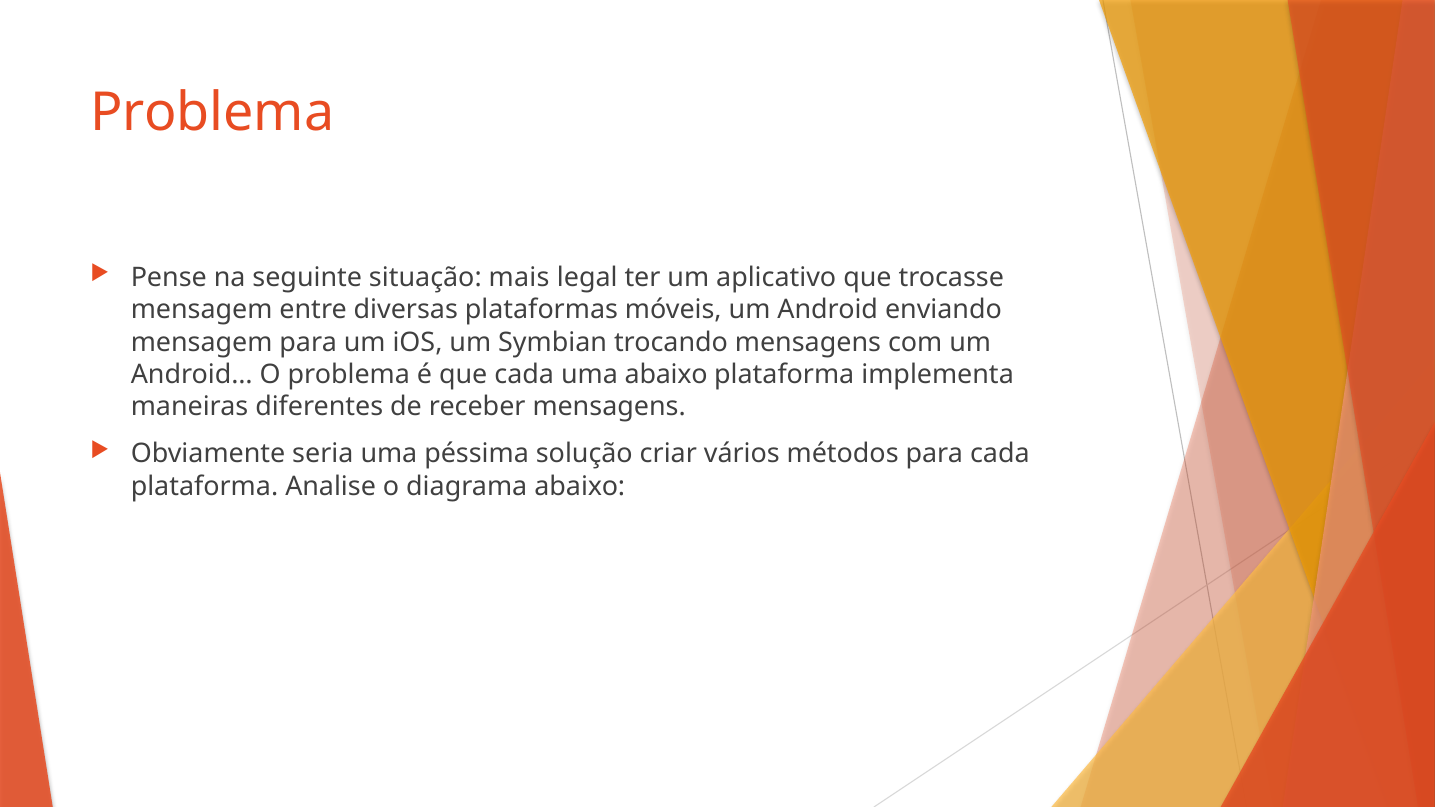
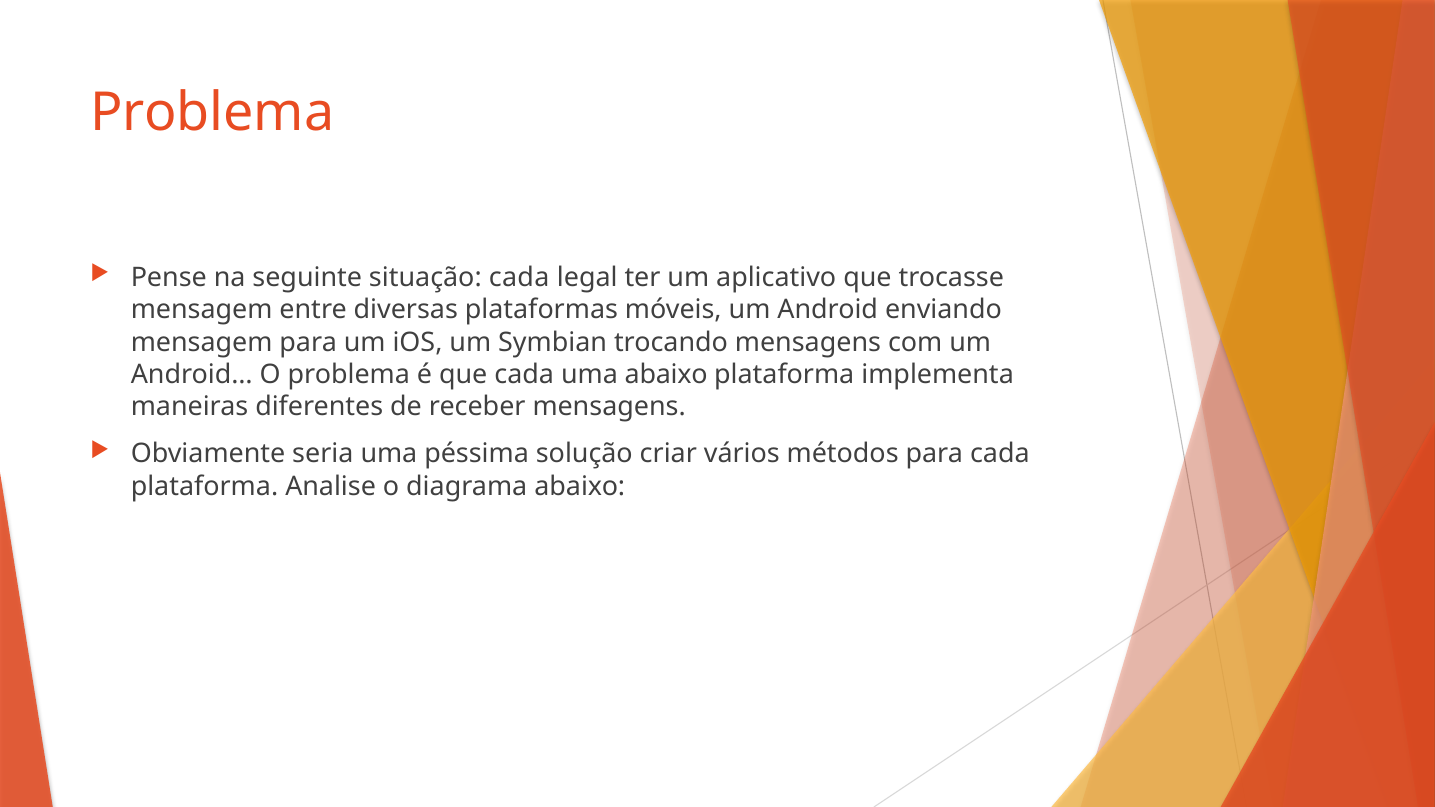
situação mais: mais -> cada
